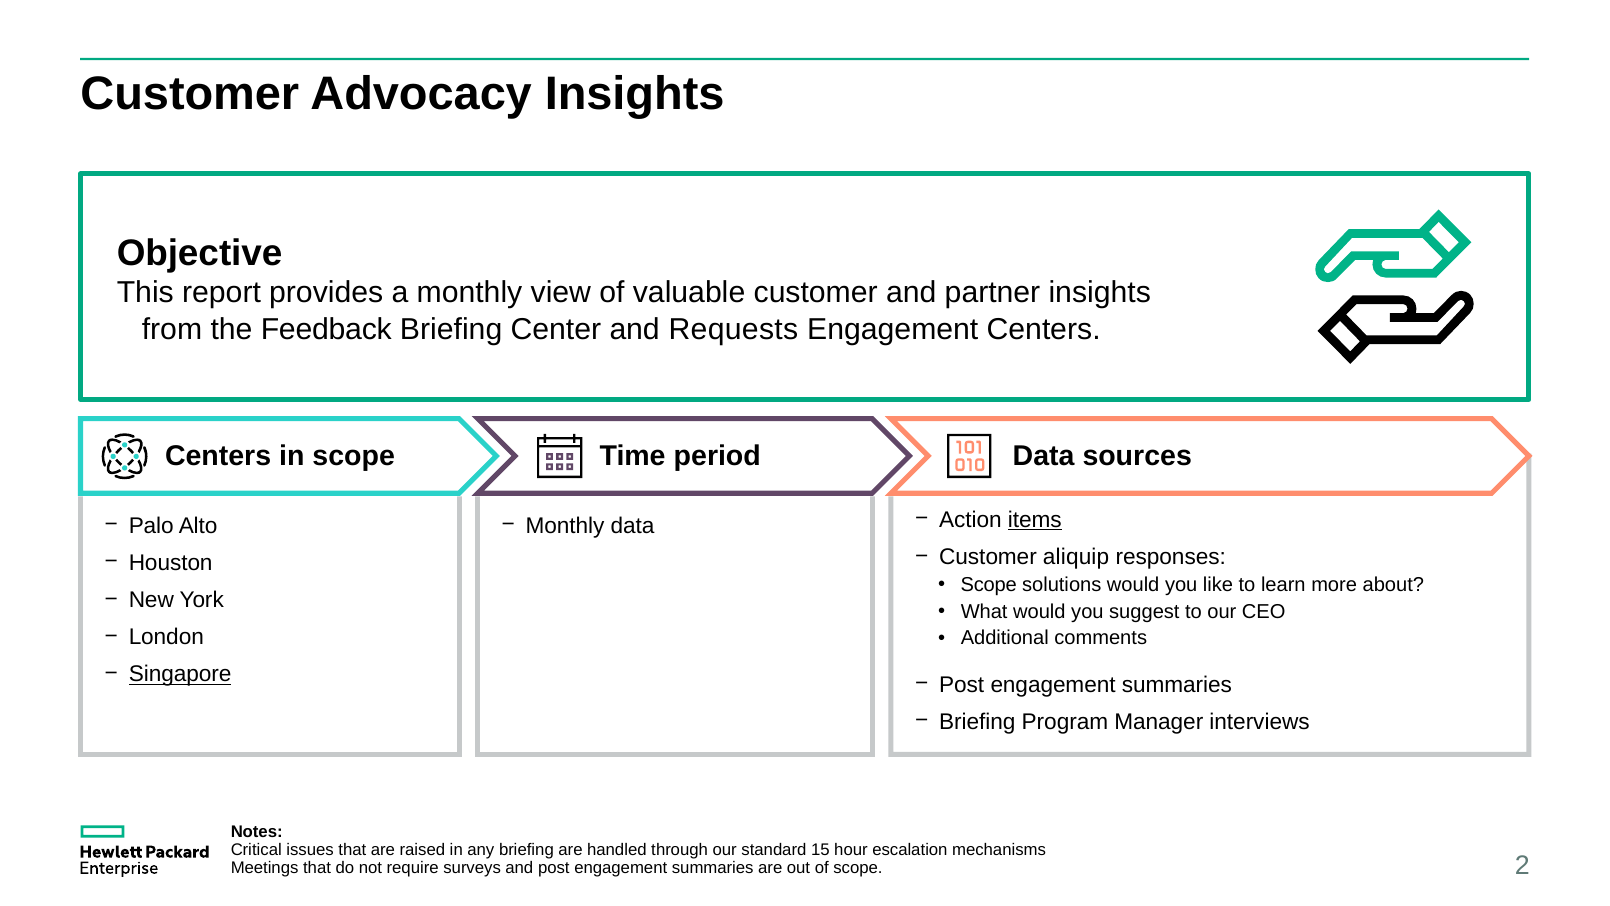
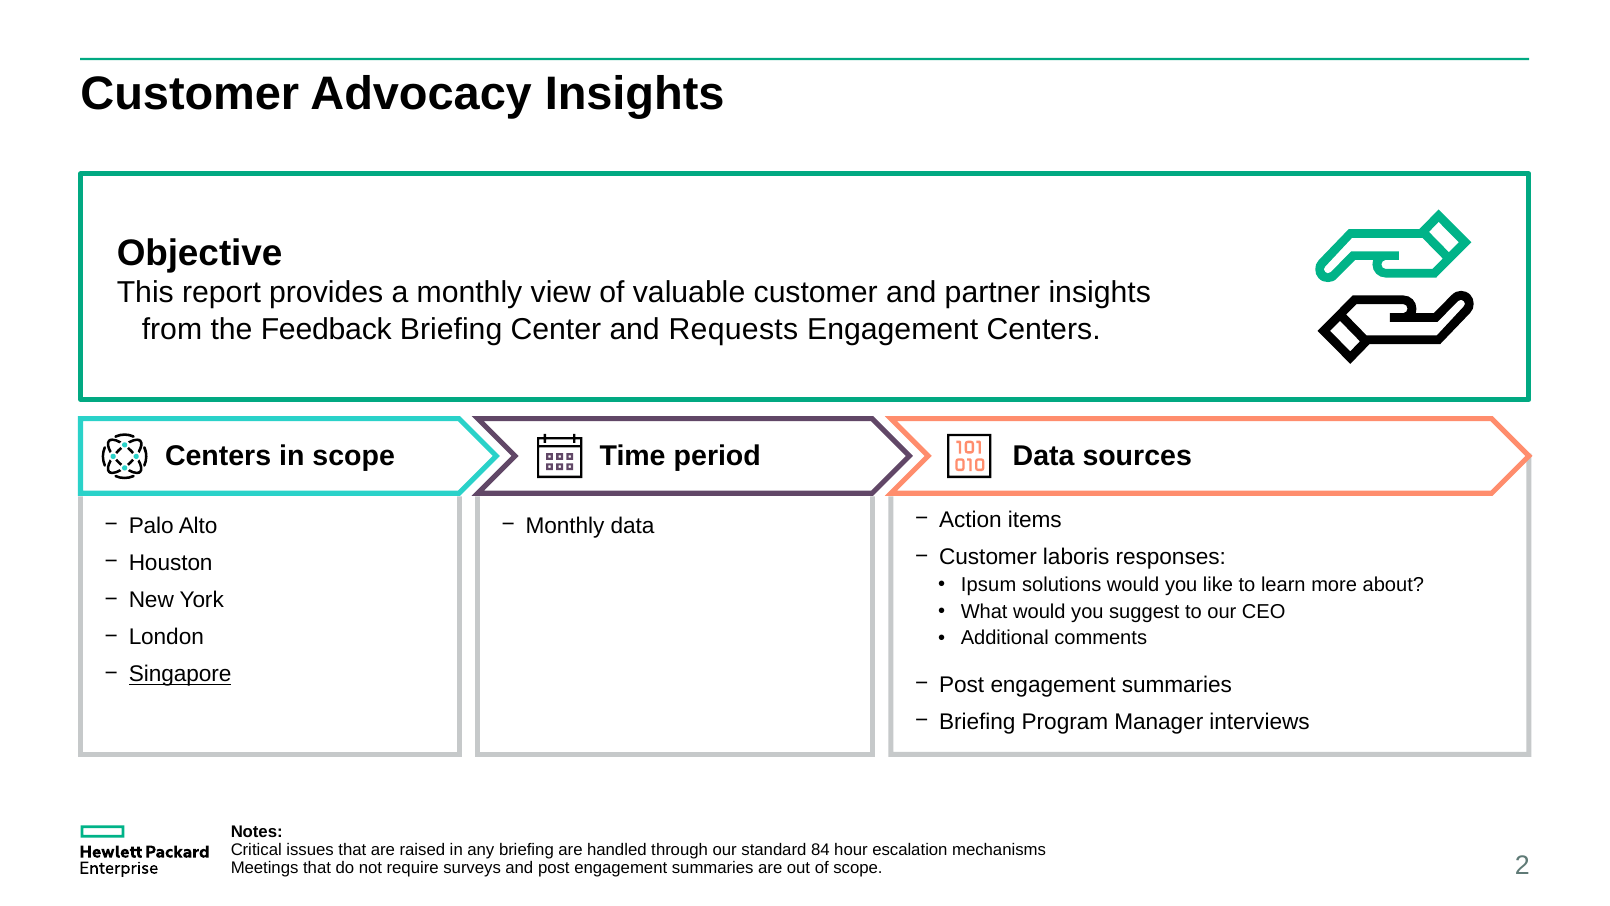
items underline: present -> none
aliquip: aliquip -> laboris
Scope at (989, 585): Scope -> Ipsum
15: 15 -> 84
